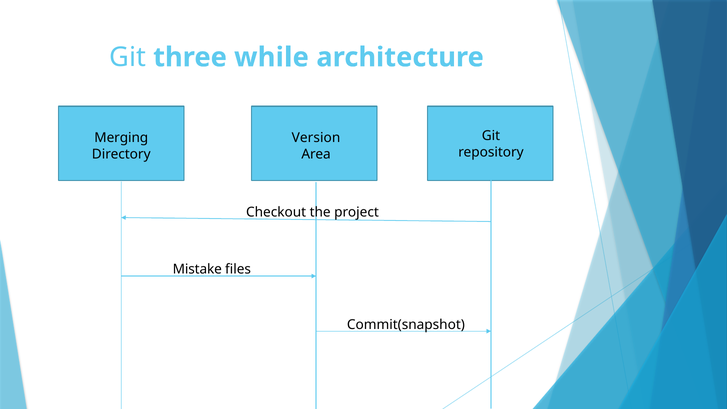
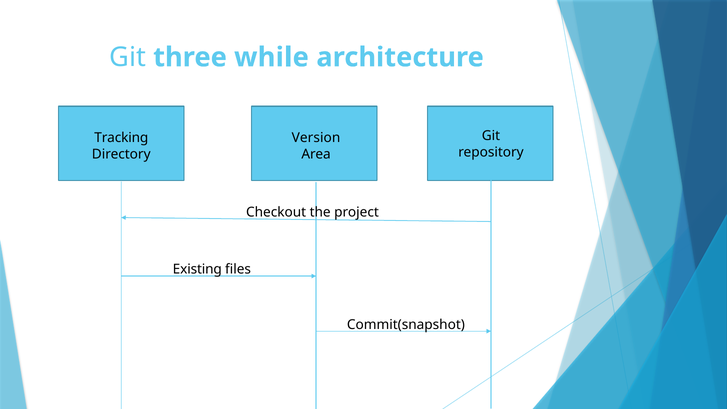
Merging: Merging -> Tracking
Mistake: Mistake -> Existing
